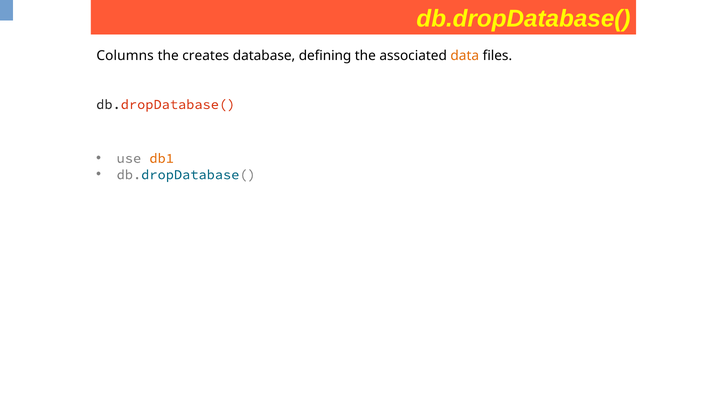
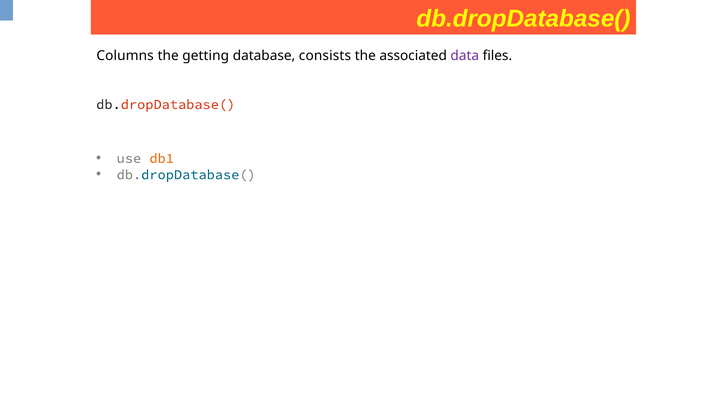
creates: creates -> getting
defining: defining -> consists
data colour: orange -> purple
